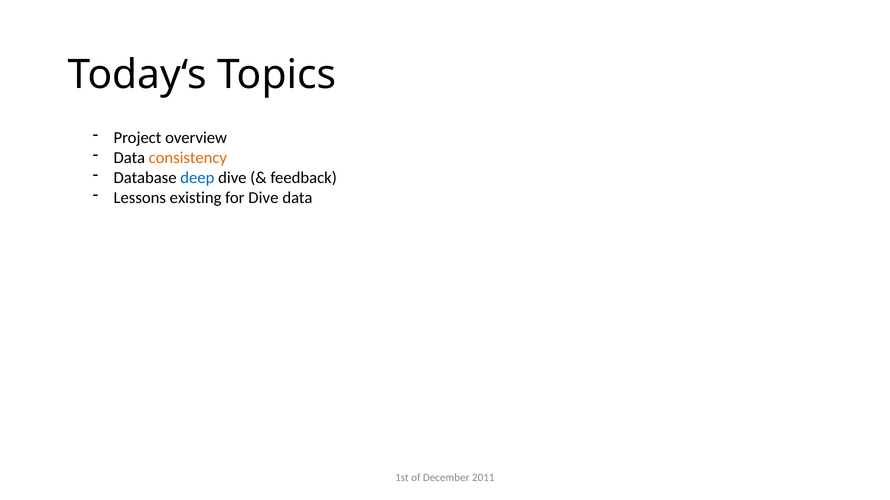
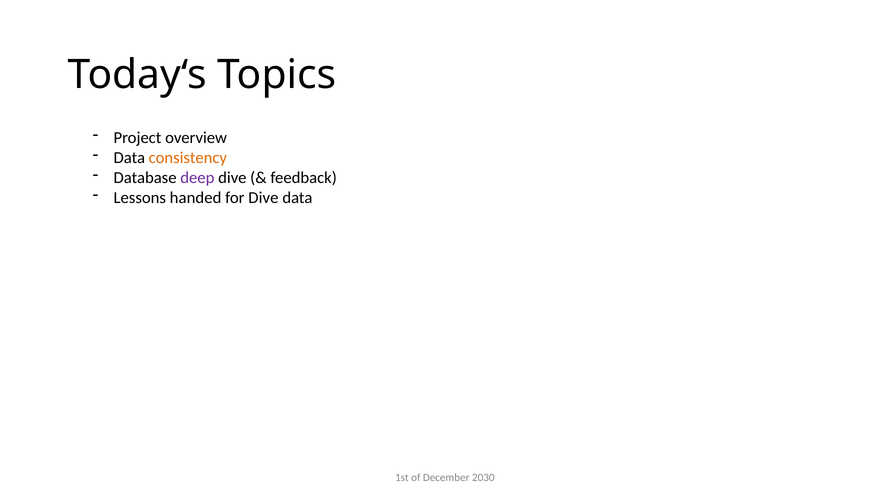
deep colour: blue -> purple
existing: existing -> handed
2011: 2011 -> 2030
